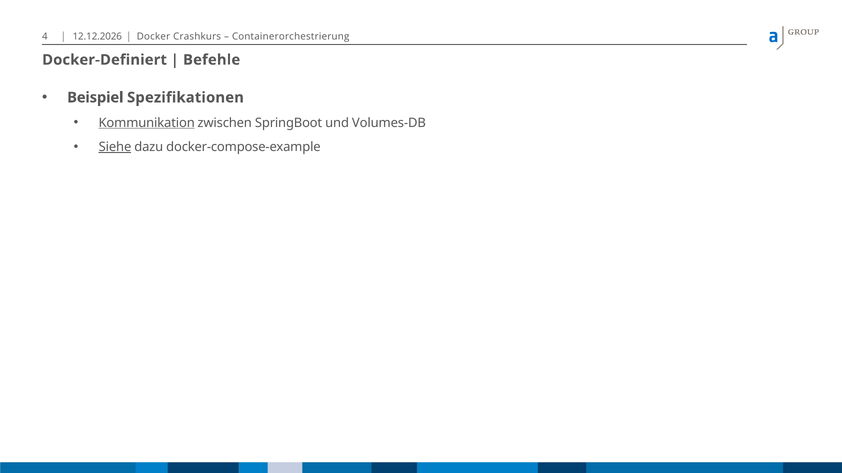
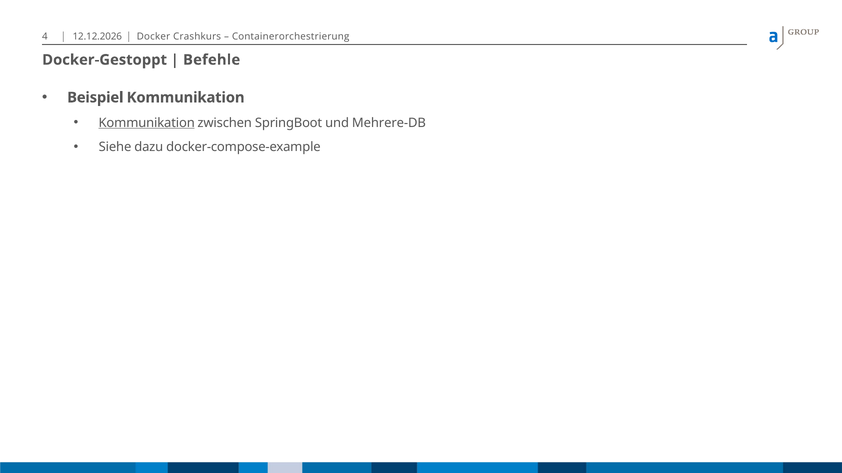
Docker-Definiert: Docker-Definiert -> Docker-Gestoppt
Beispiel Spezifikationen: Spezifikationen -> Kommunikation
Volumes-DB: Volumes-DB -> Mehrere-DB
Siehe underline: present -> none
